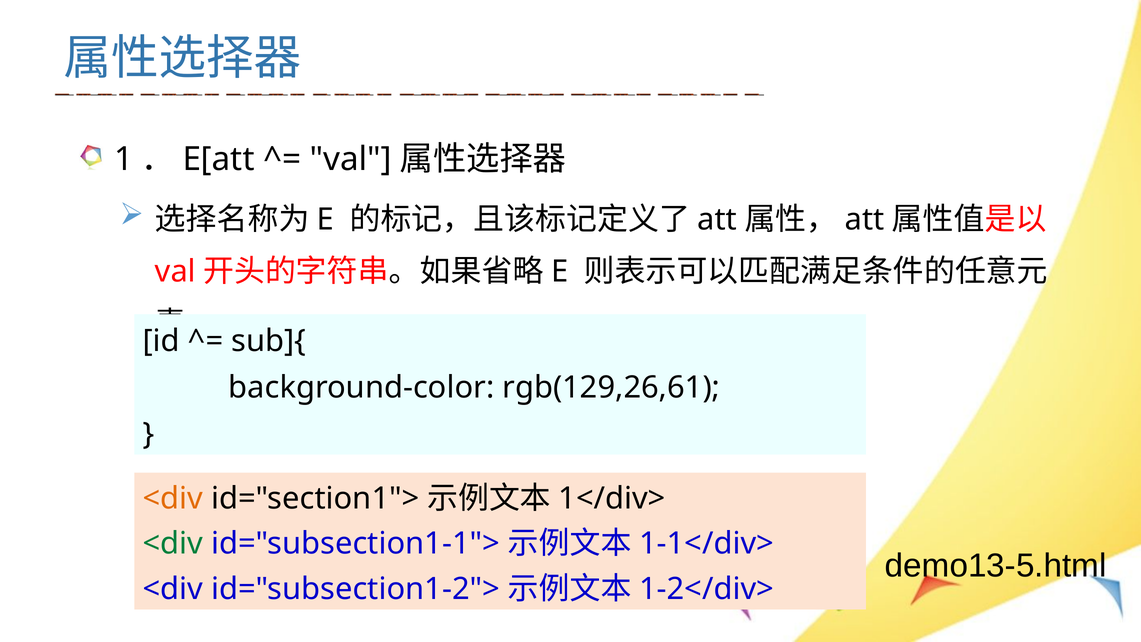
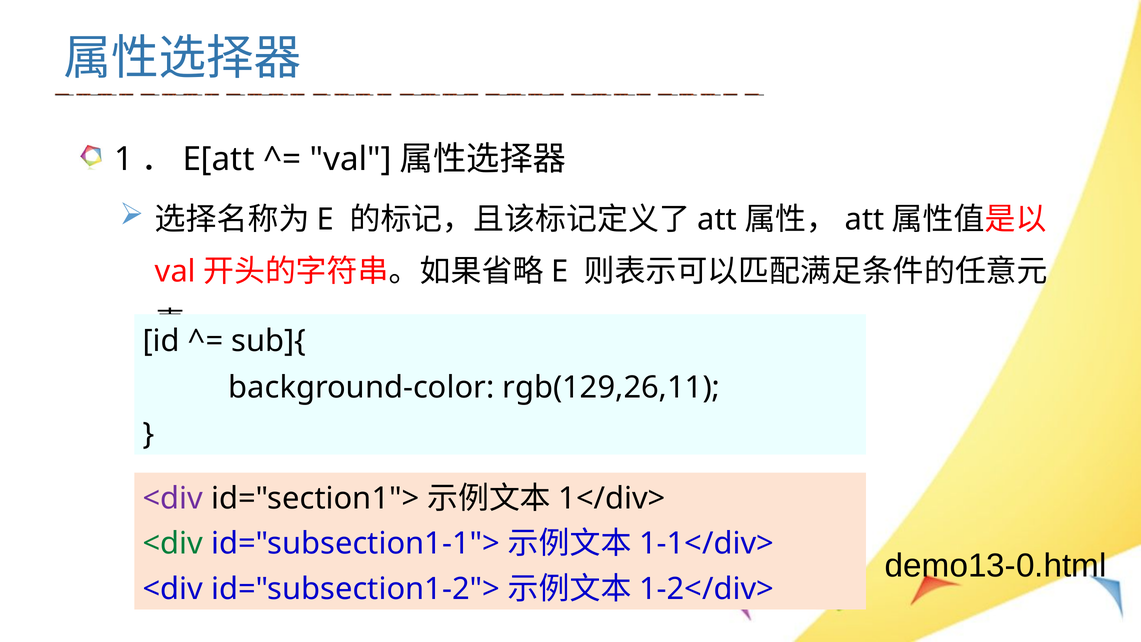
rgb(129,26,61: rgb(129,26,61 -> rgb(129,26,11
<div at (173, 498) colour: orange -> purple
demo13-5.html: demo13-5.html -> demo13-0.html
